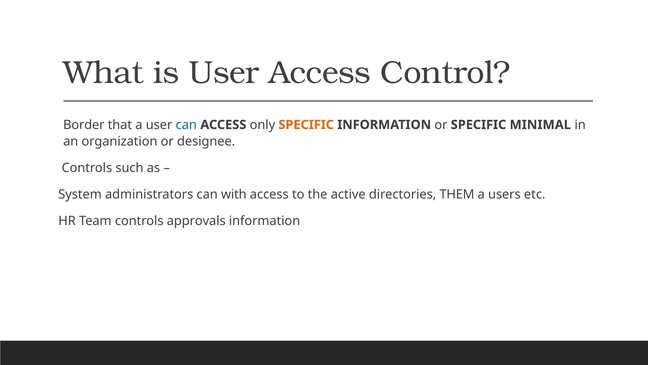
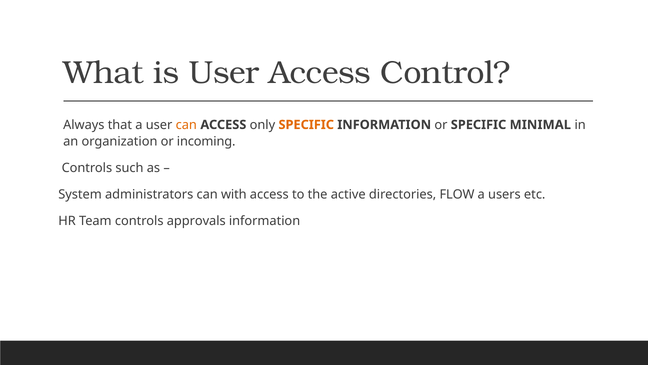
Border: Border -> Always
can at (186, 125) colour: blue -> orange
designee: designee -> incoming
THEM: THEM -> FLOW
